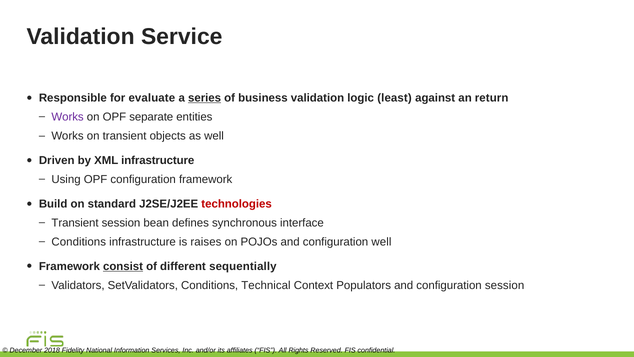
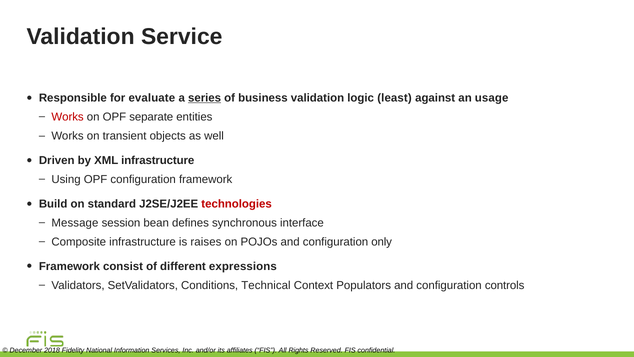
return: return -> usage
Works at (68, 117) colour: purple -> red
Transient at (75, 223): Transient -> Message
Conditions at (79, 242): Conditions -> Composite
configuration well: well -> only
consist underline: present -> none
sequentially: sequentially -> expressions
configuration session: session -> controls
